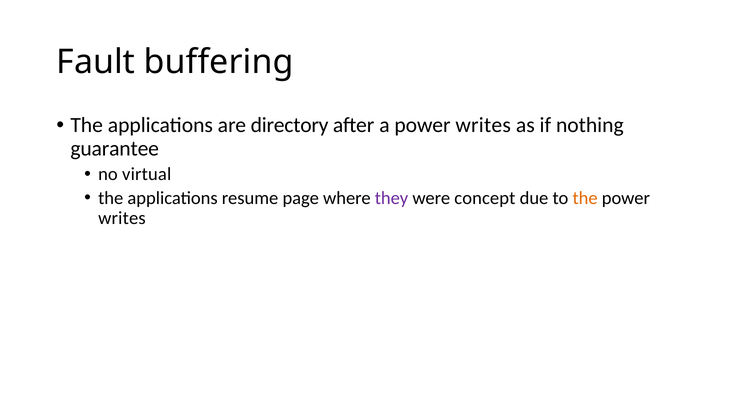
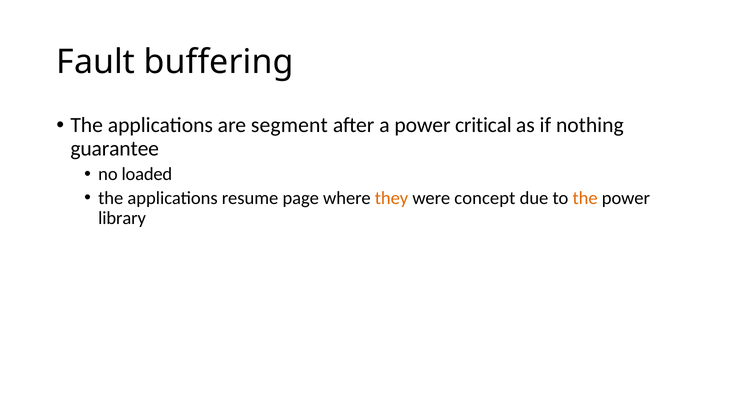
directory: directory -> segment
a power writes: writes -> critical
virtual: virtual -> loaded
they colour: purple -> orange
writes at (122, 218): writes -> library
